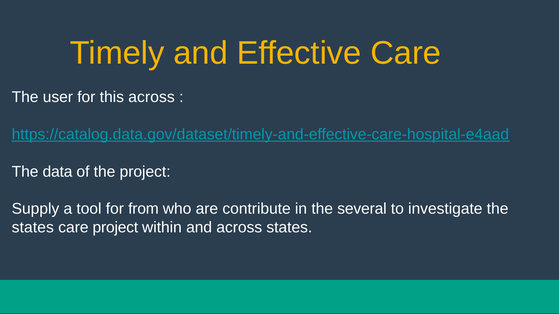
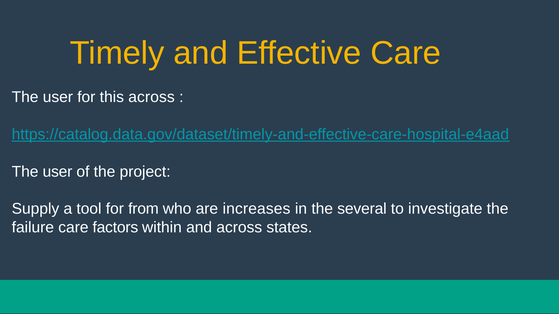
data at (58, 172): data -> user
contribute: contribute -> increases
states at (33, 228): states -> failure
care project: project -> factors
